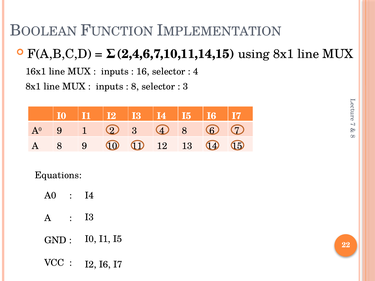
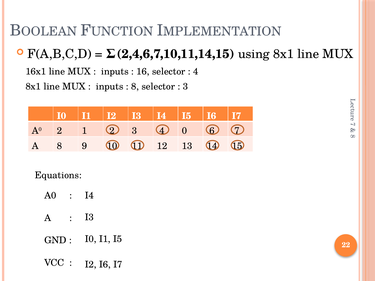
A0 9: 9 -> 2
4 8: 8 -> 0
